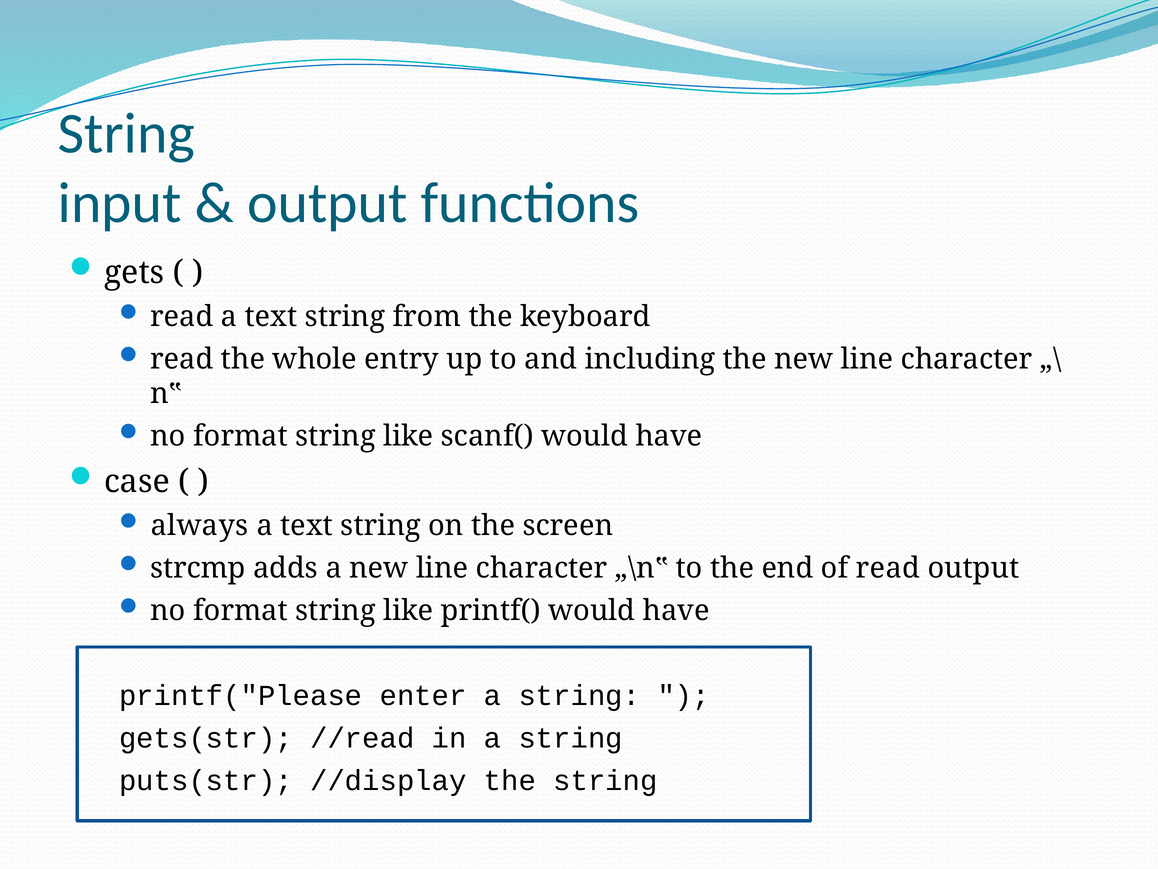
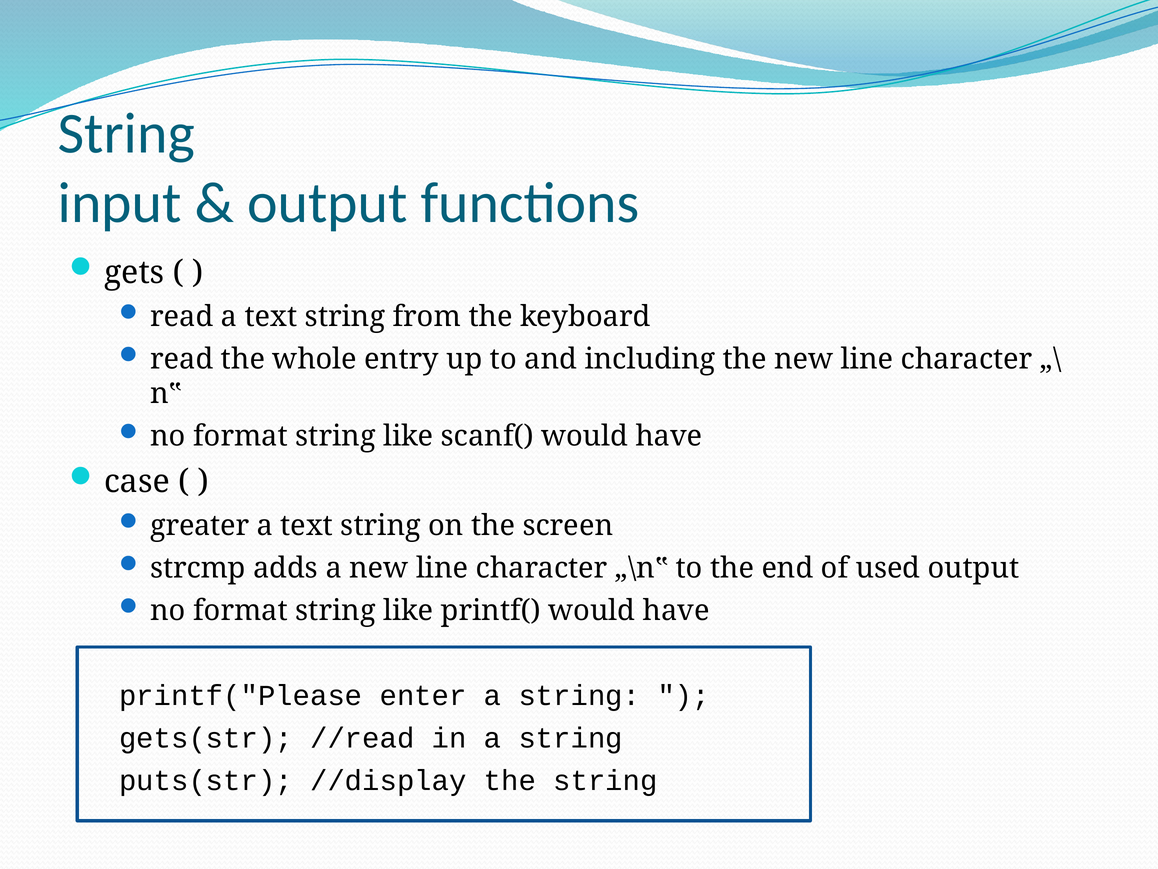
always: always -> greater
of read: read -> used
